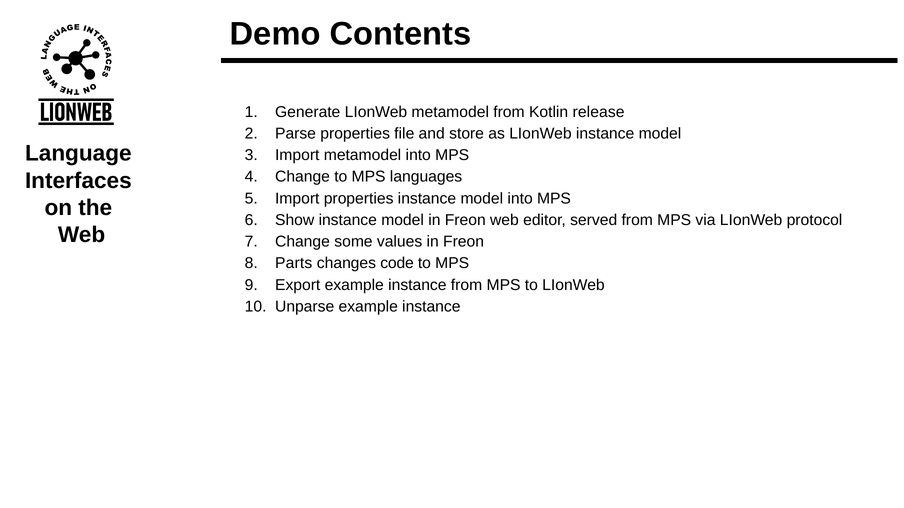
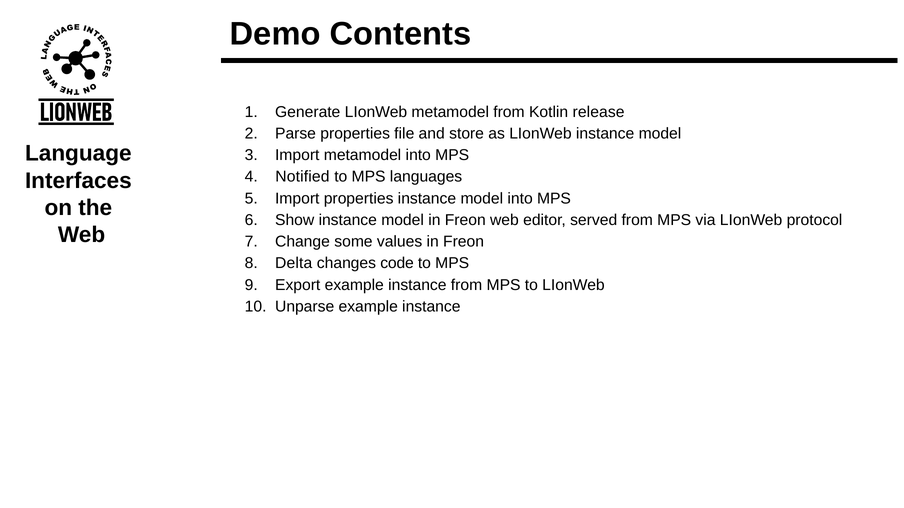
Change at (303, 177): Change -> Notified
Parts: Parts -> Delta
